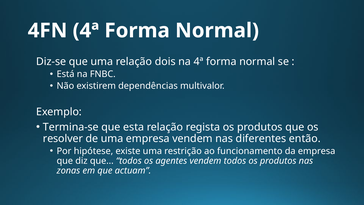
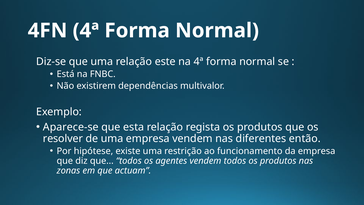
dois: dois -> este
Termina-se: Termina-se -> Aparece-se
